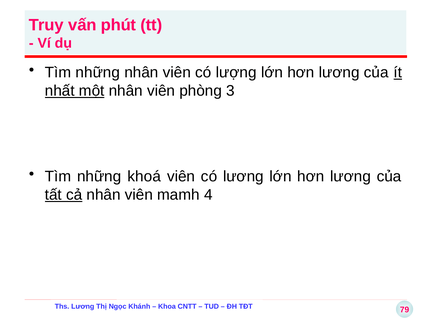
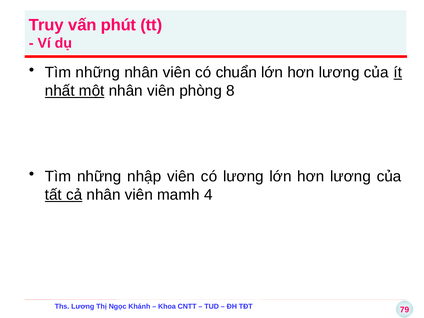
lượng: lượng -> chuẩn
3: 3 -> 8
khoá: khoá -> nhập
